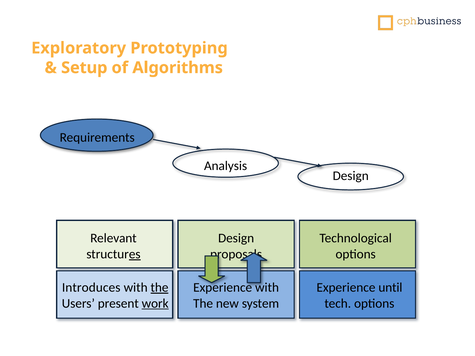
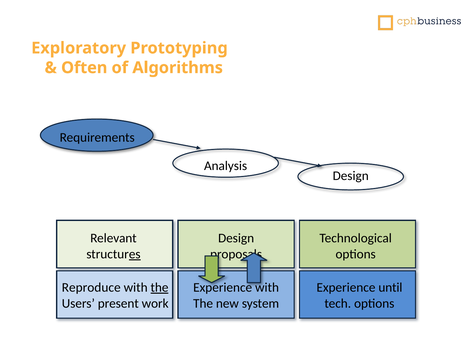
Setup: Setup -> Often
Introduces: Introduces -> Reproduce
work underline: present -> none
